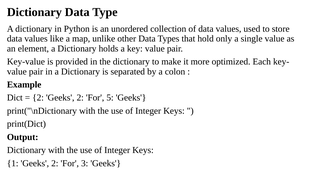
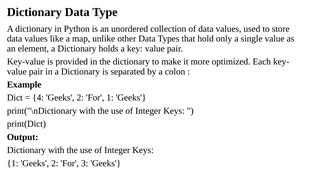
2 at (38, 98): 2 -> 4
For 5: 5 -> 1
